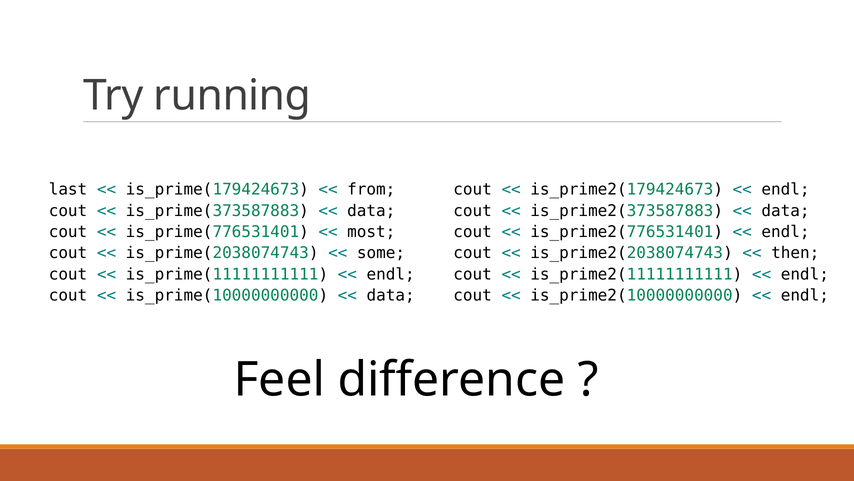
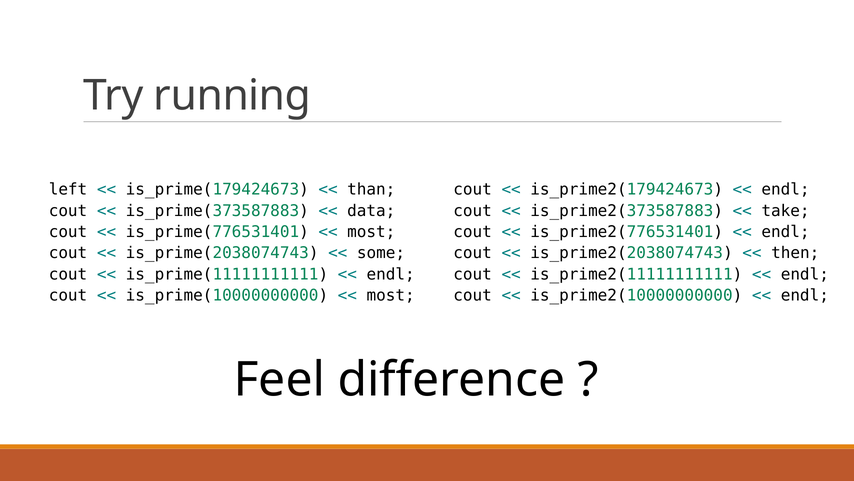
last: last -> left
from: from -> than
data at (786, 211): data -> take
data at (391, 295): data -> most
